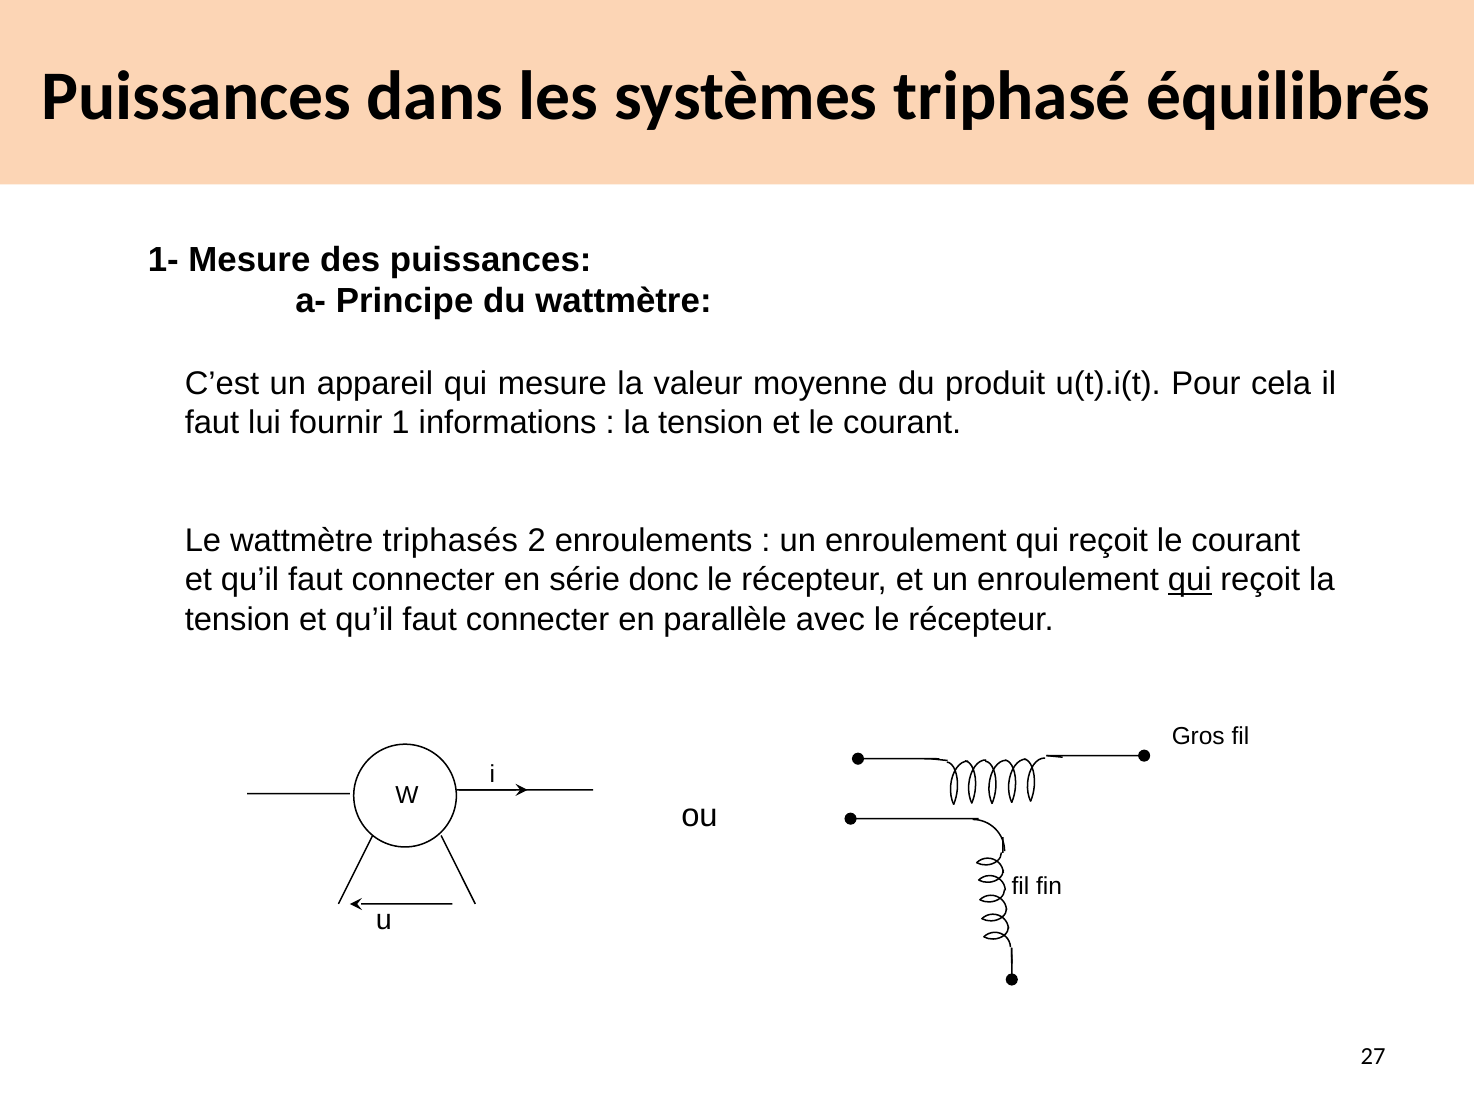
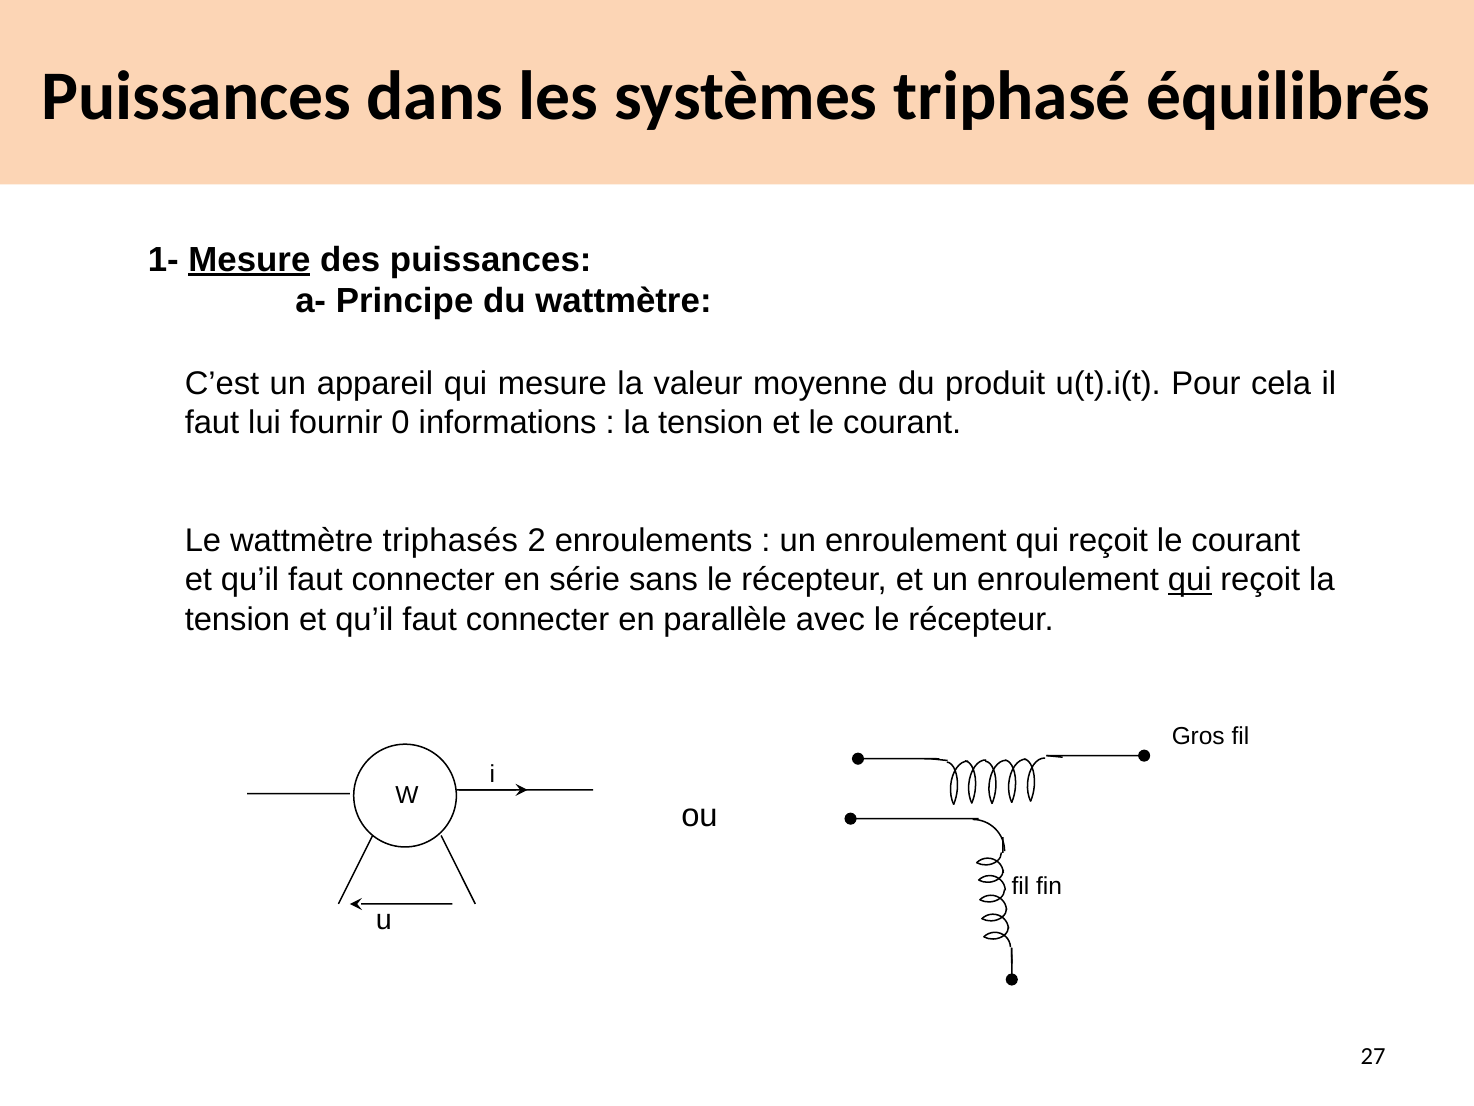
Mesure at (249, 259) underline: none -> present
1: 1 -> 0
donc: donc -> sans
